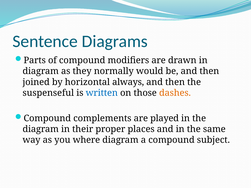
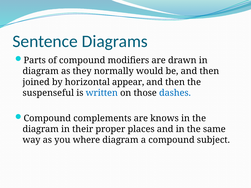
always: always -> appear
dashes colour: orange -> blue
played: played -> knows
